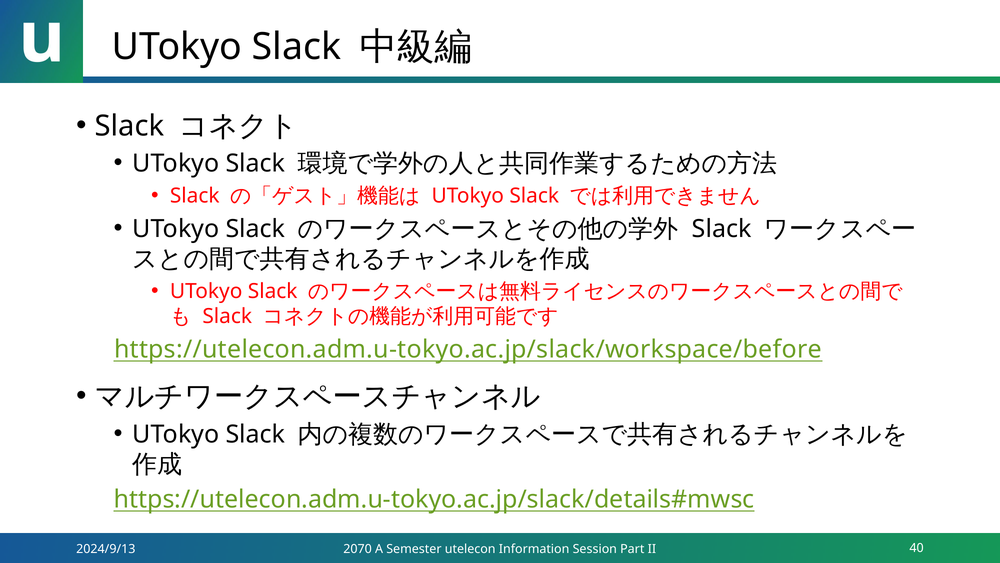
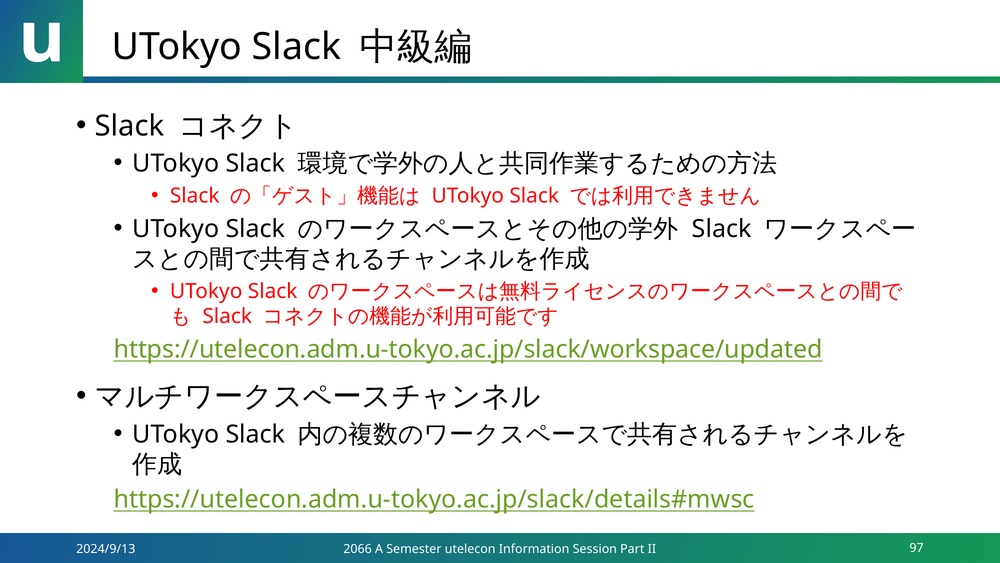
https://utelecon.adm.u-tokyo.ac.jp/slack/workspace/before: https://utelecon.adm.u-tokyo.ac.jp/slack/workspace/before -> https://utelecon.adm.u-tokyo.ac.jp/slack/workspace/updated
2070: 2070 -> 2066
40: 40 -> 97
